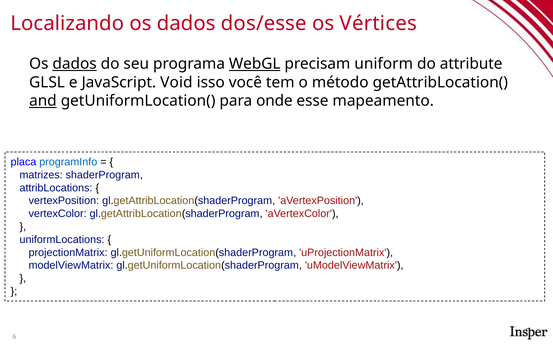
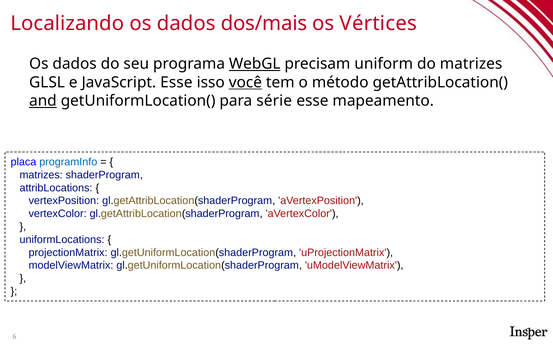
dos/esse: dos/esse -> dos/mais
dados at (75, 64) underline: present -> none
do attribute: attribute -> matrizes
JavaScript Void: Void -> Esse
você underline: none -> present
onde: onde -> série
